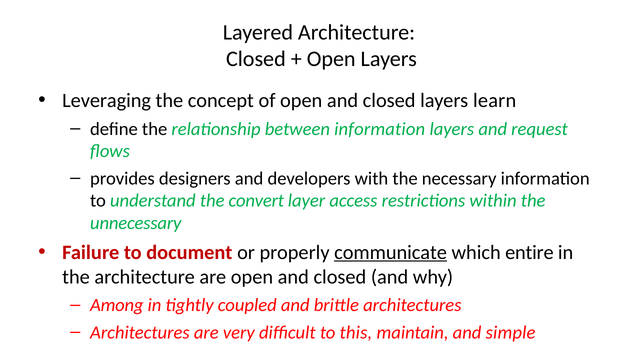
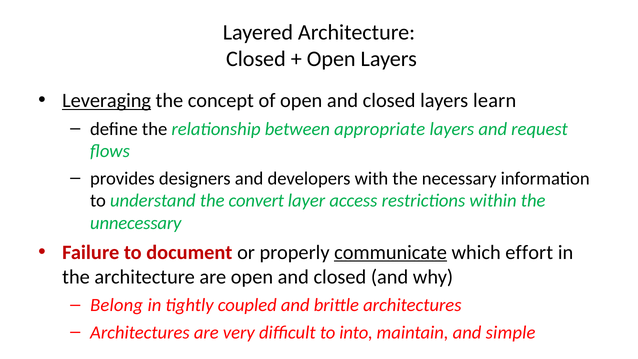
Leveraging underline: none -> present
between information: information -> appropriate
entire: entire -> effort
Among: Among -> Belong
this: this -> into
